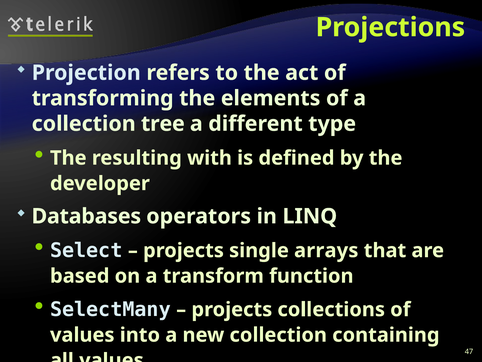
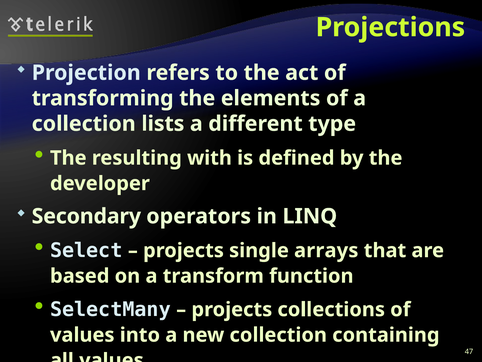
tree: tree -> lists
Databases: Databases -> Secondary
